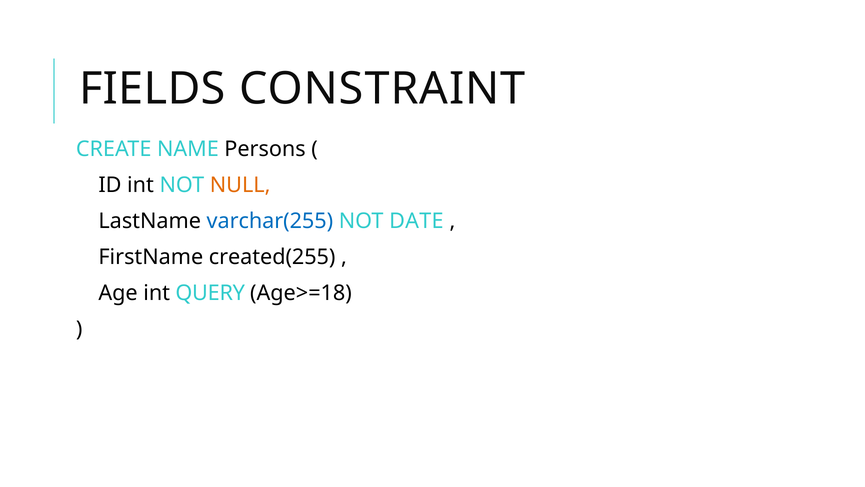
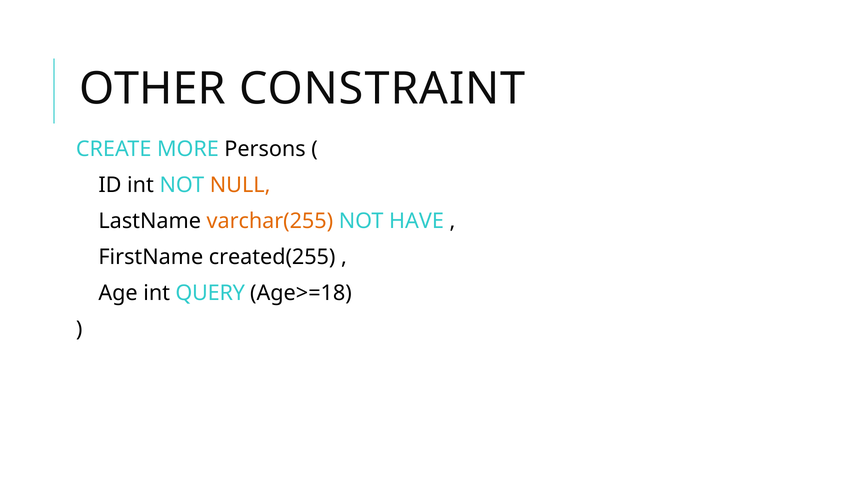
FIELDS: FIELDS -> OTHER
NAME: NAME -> MORE
varchar(255 colour: blue -> orange
DATE: DATE -> HAVE
